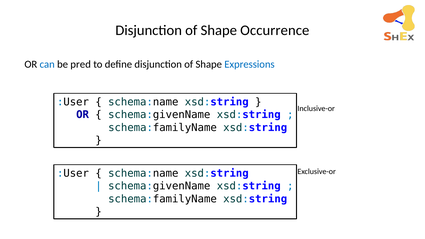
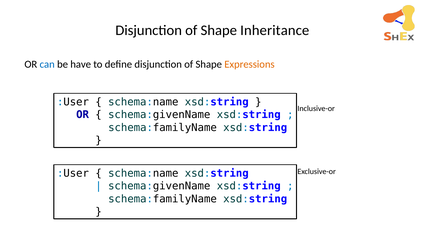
Occurrence: Occurrence -> Inheritance
pred: pred -> have
Expressions colour: blue -> orange
